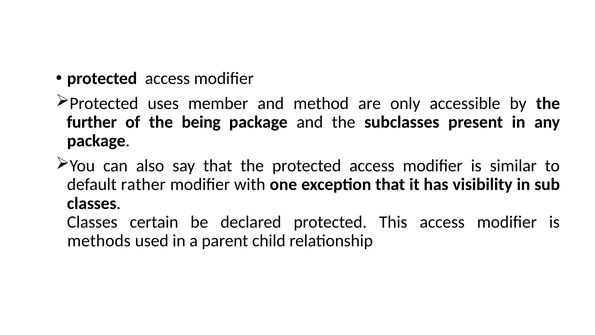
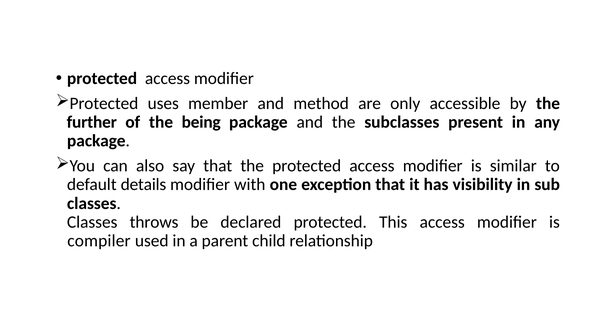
rather: rather -> details
certain: certain -> throws
methods: methods -> compiler
